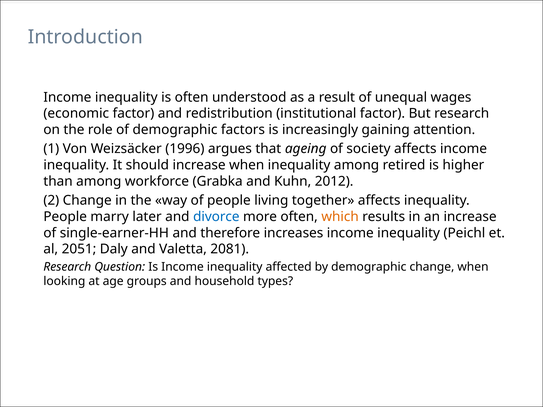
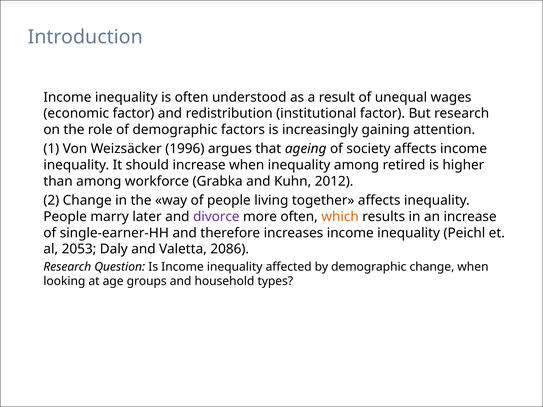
divorce colour: blue -> purple
2051: 2051 -> 2053
2081: 2081 -> 2086
